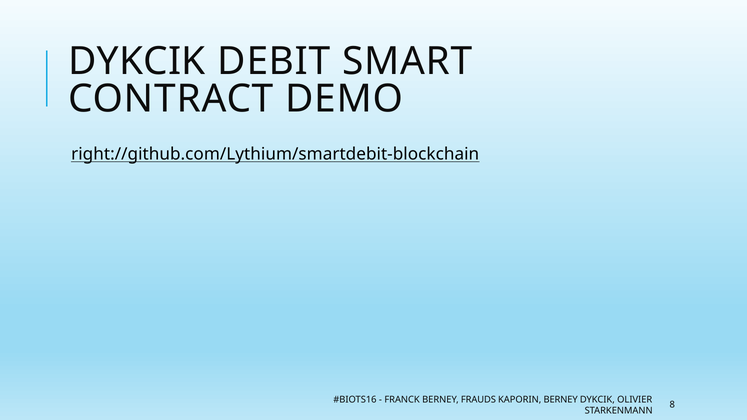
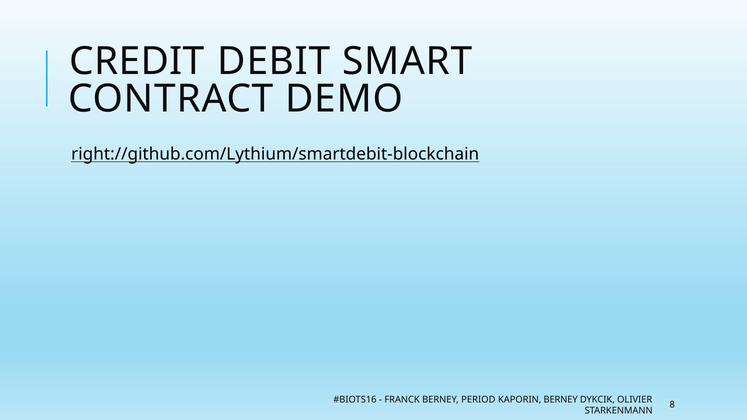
DYKCIK at (137, 61): DYKCIK -> CREDIT
FRAUDS: FRAUDS -> PERIOD
